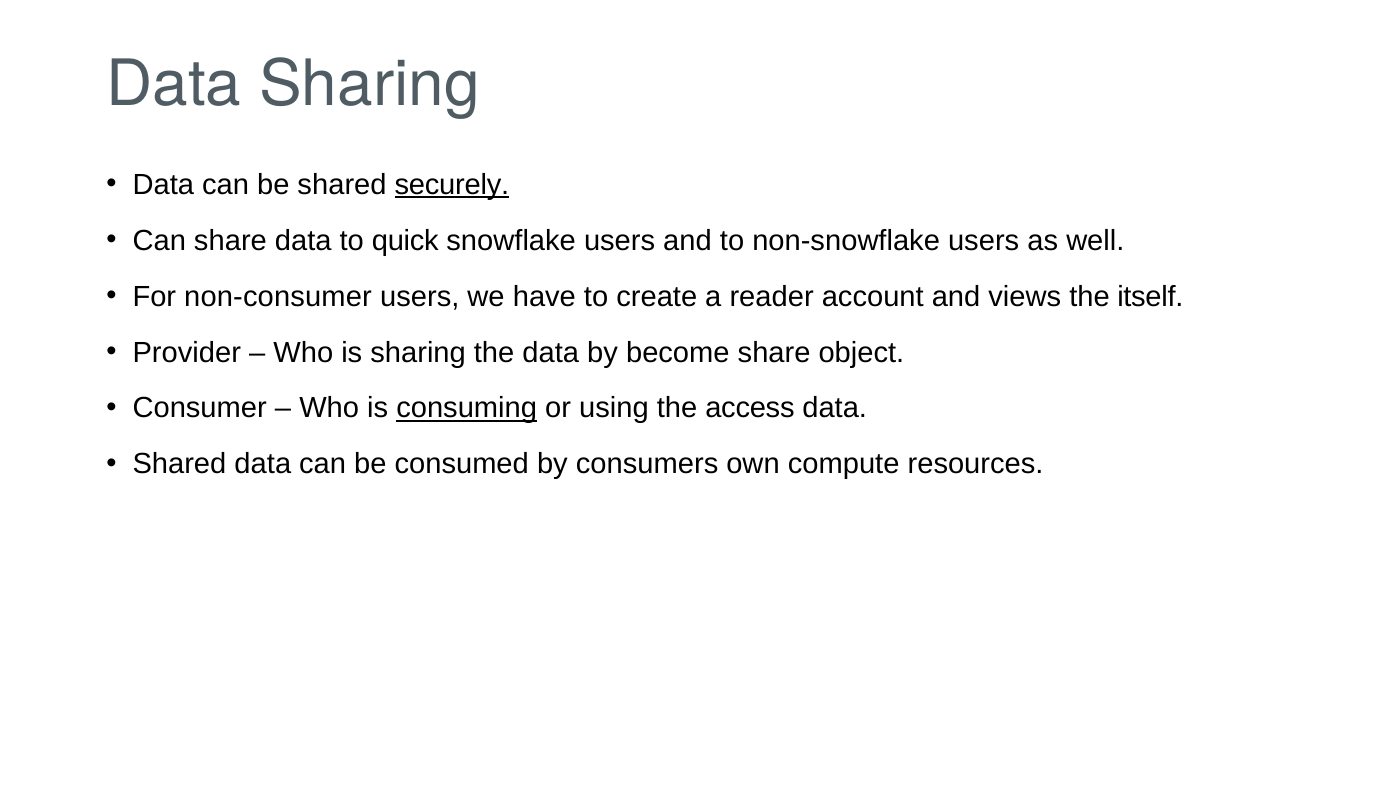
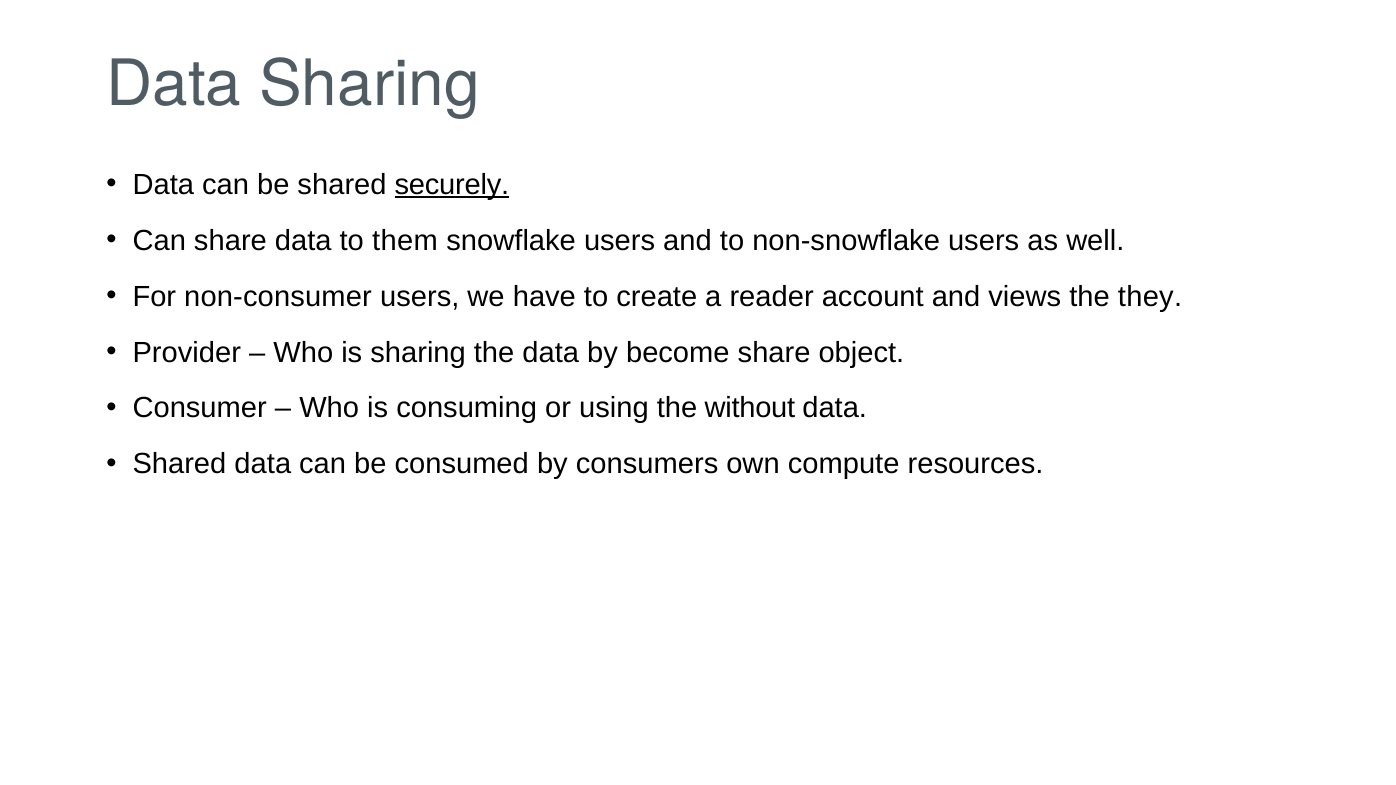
quick: quick -> them
itself: itself -> they
consuming underline: present -> none
access: access -> without
